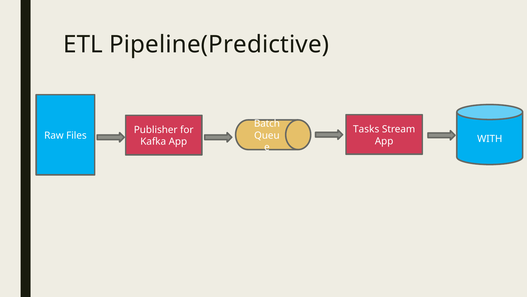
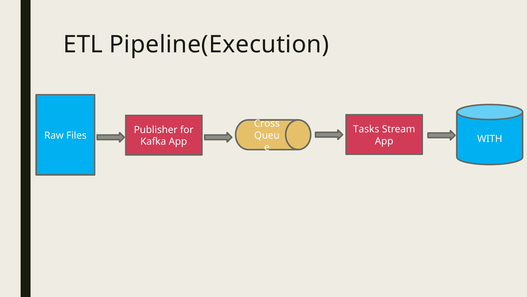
Pipeline(Predictive: Pipeline(Predictive -> Pipeline(Execution
Batch: Batch -> Cross
